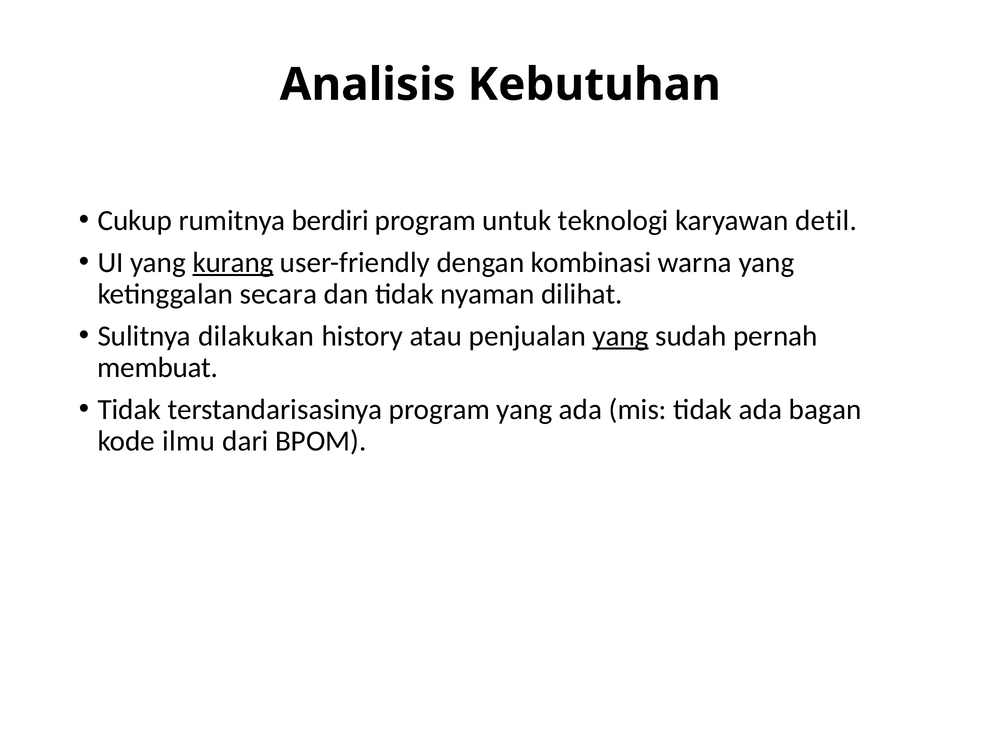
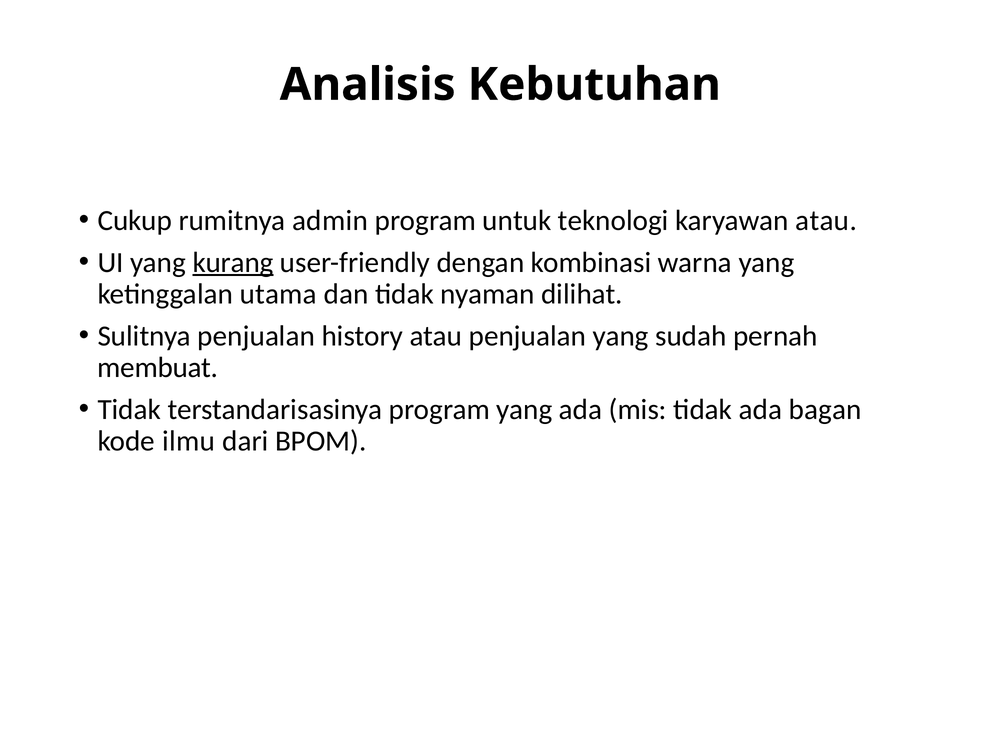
berdiri: berdiri -> admin
karyawan detil: detil -> atau
secara: secara -> utama
Sulitnya dilakukan: dilakukan -> penjualan
yang at (621, 336) underline: present -> none
